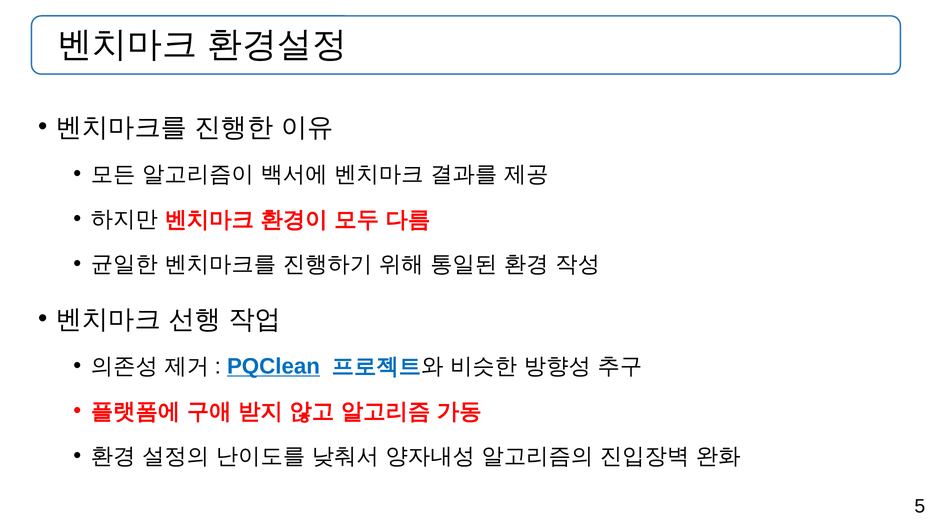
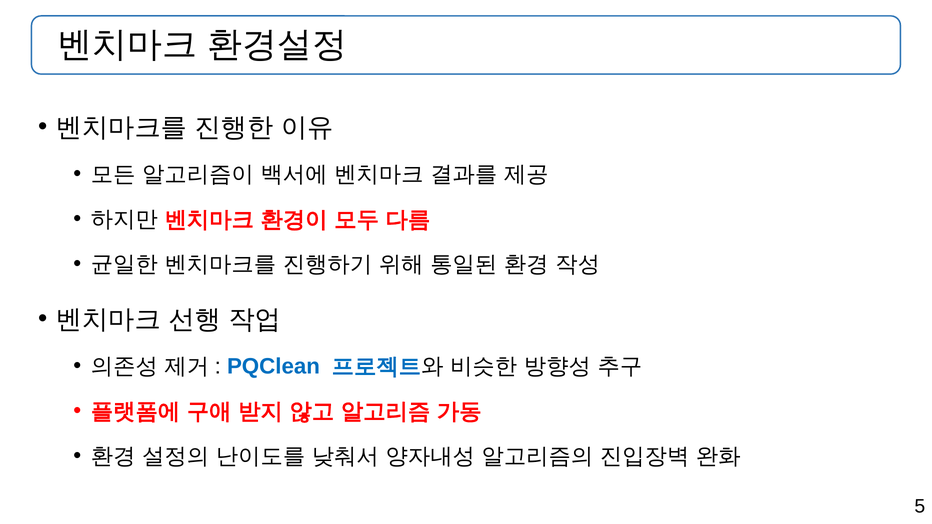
PQClean underline: present -> none
